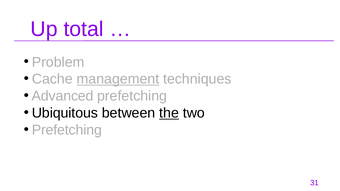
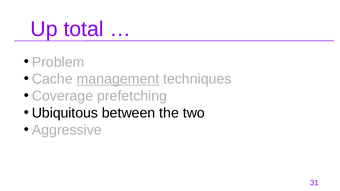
Advanced: Advanced -> Coverage
the underline: present -> none
Prefetching at (67, 130): Prefetching -> Aggressive
